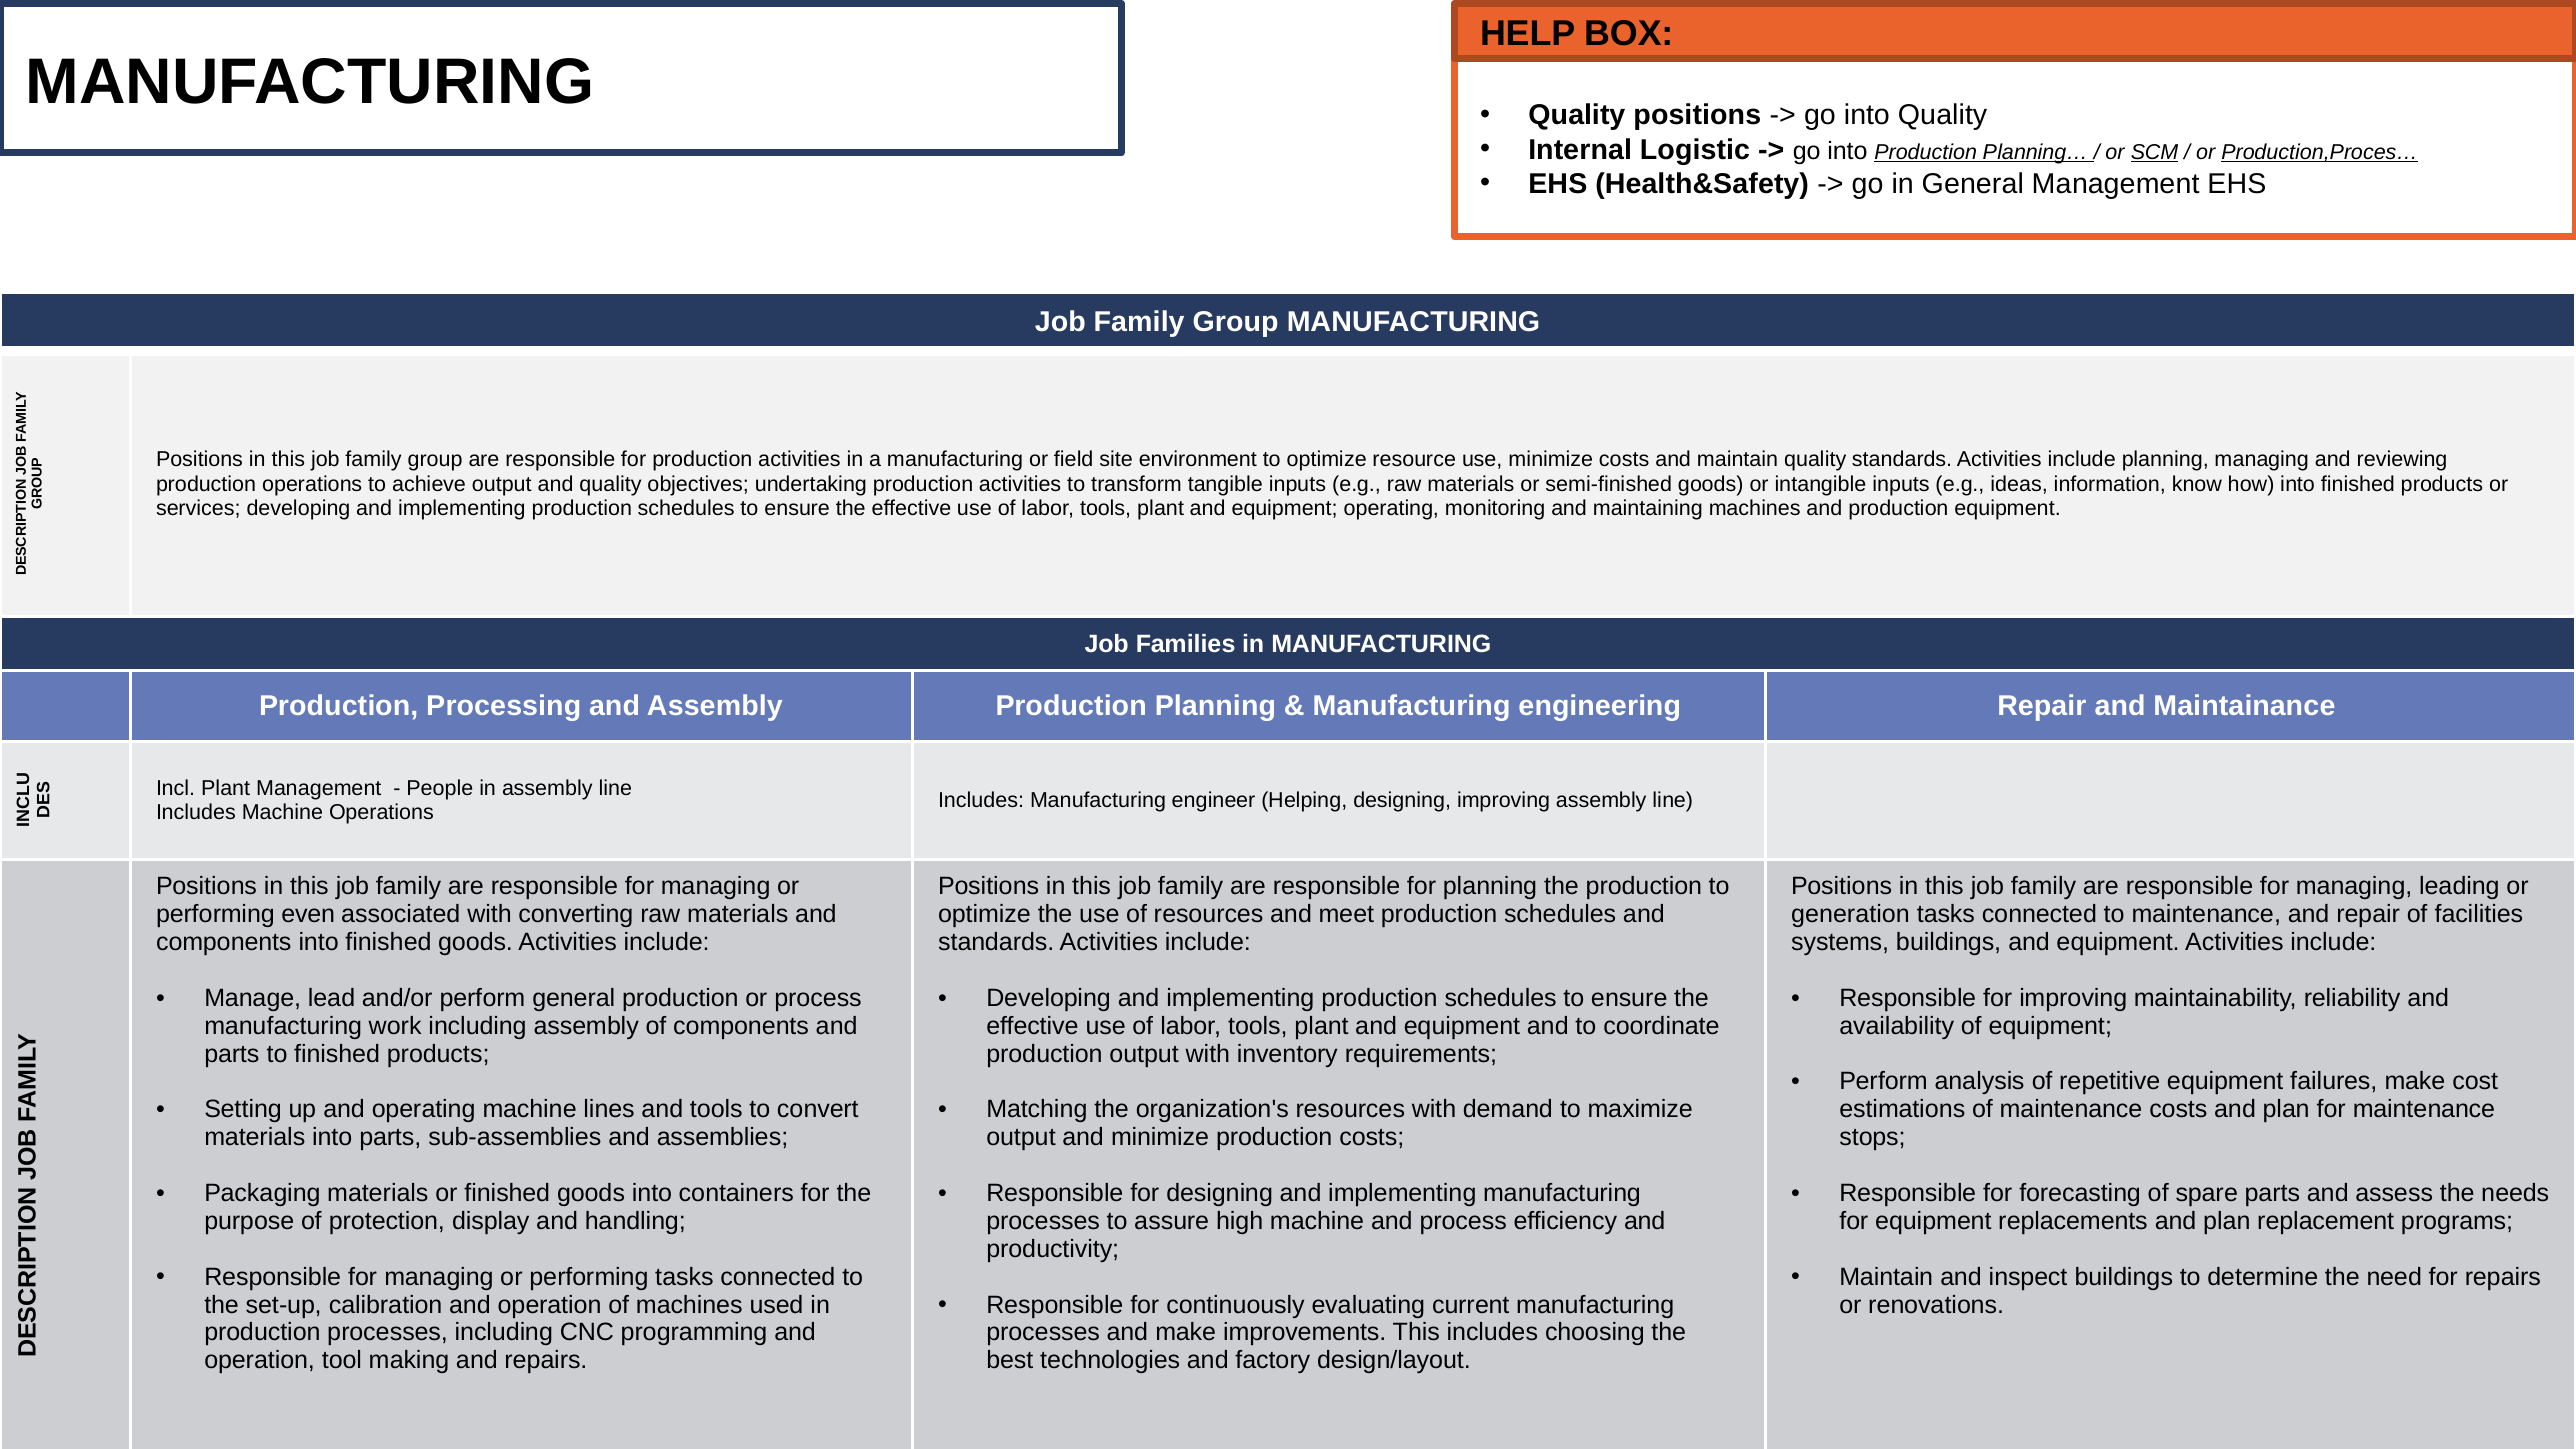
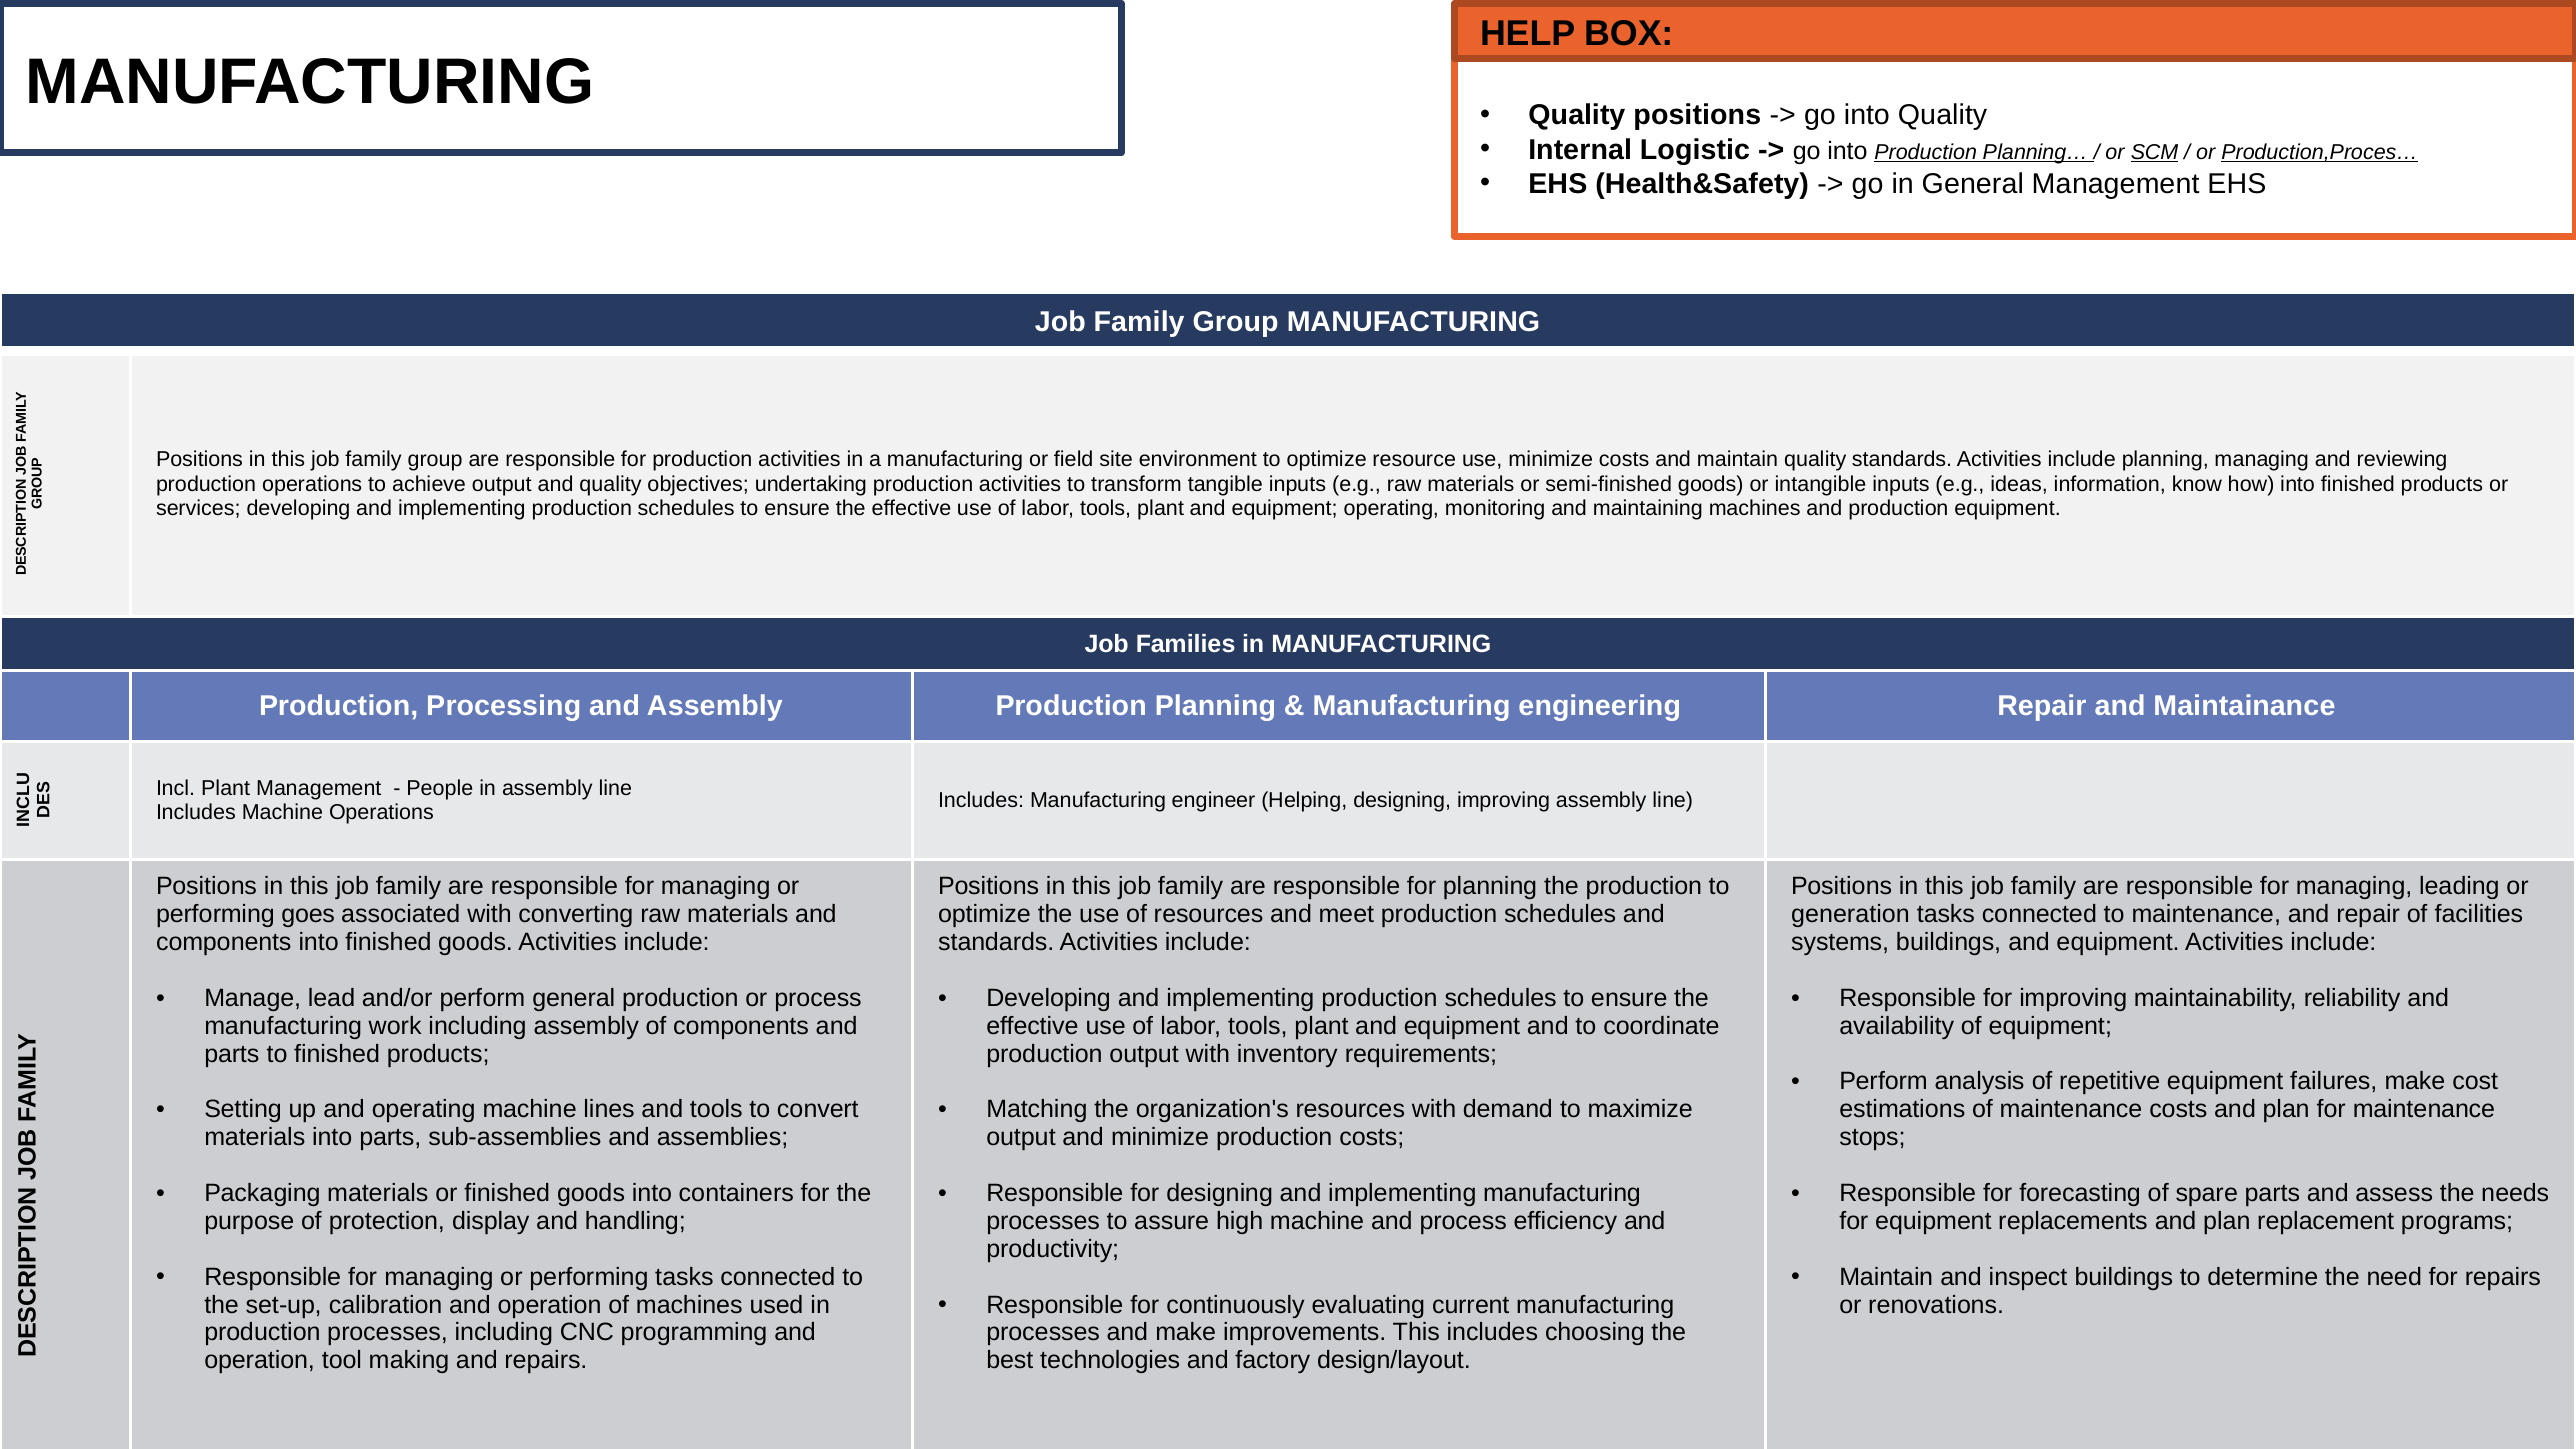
even: even -> goes
